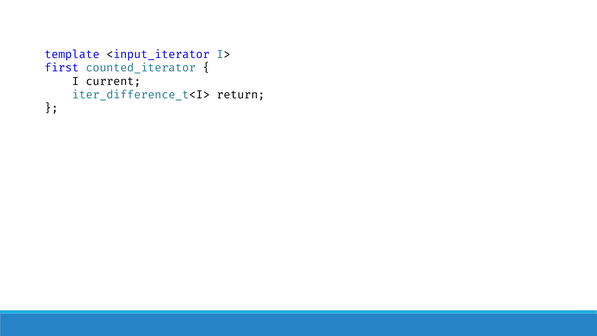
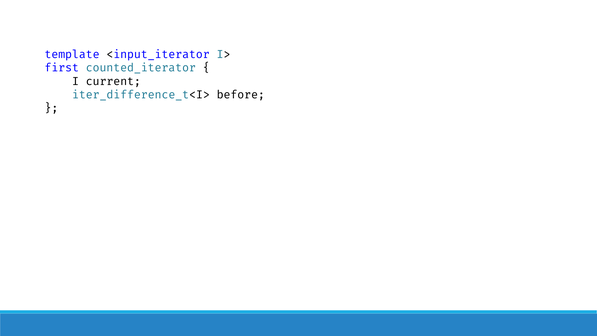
return: return -> before
